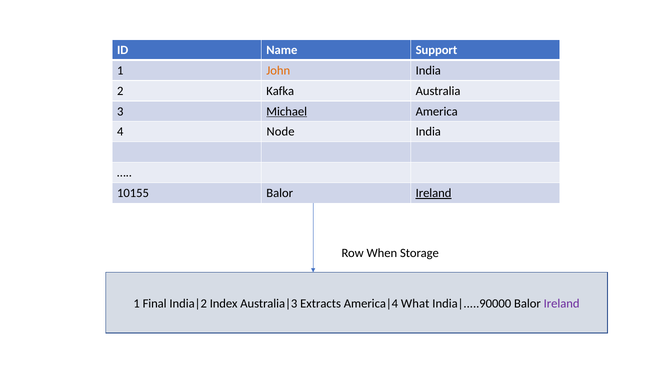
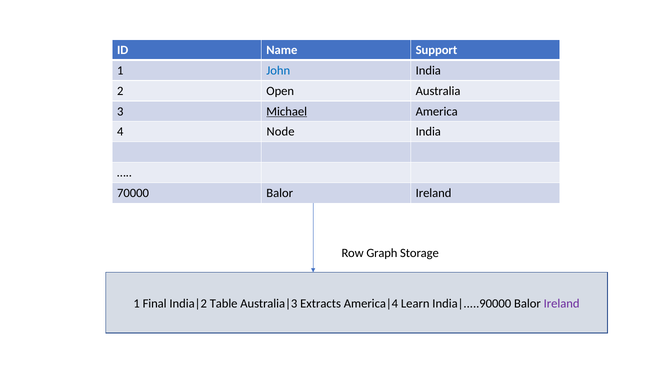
John colour: orange -> blue
Kafka: Kafka -> Open
10155: 10155 -> 70000
Ireland at (434, 193) underline: present -> none
When: When -> Graph
Index: Index -> Table
What: What -> Learn
